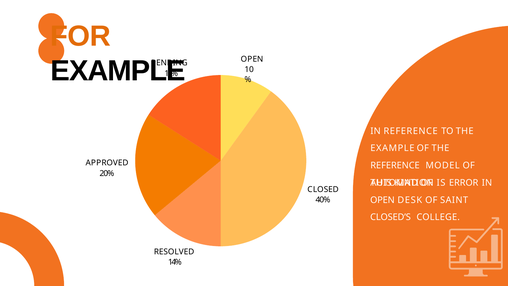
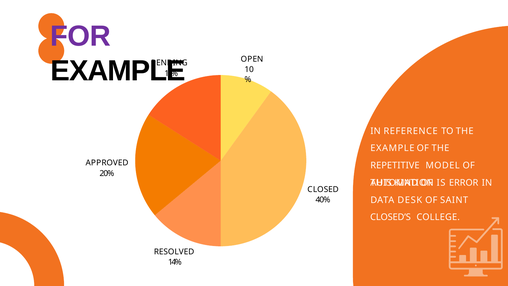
FOR colour: orange -> purple
REFERENCE at (395, 165): REFERENCE -> REPETITIVE
OPEN at (382, 200): OPEN -> DATA
